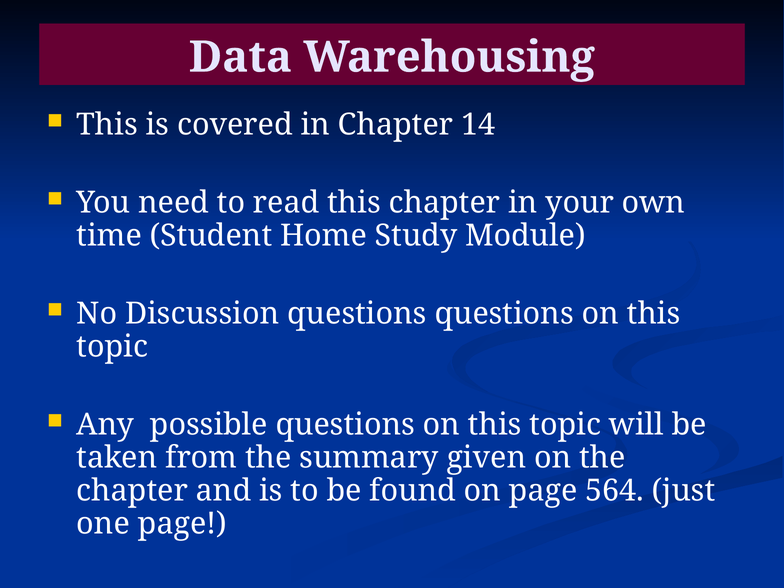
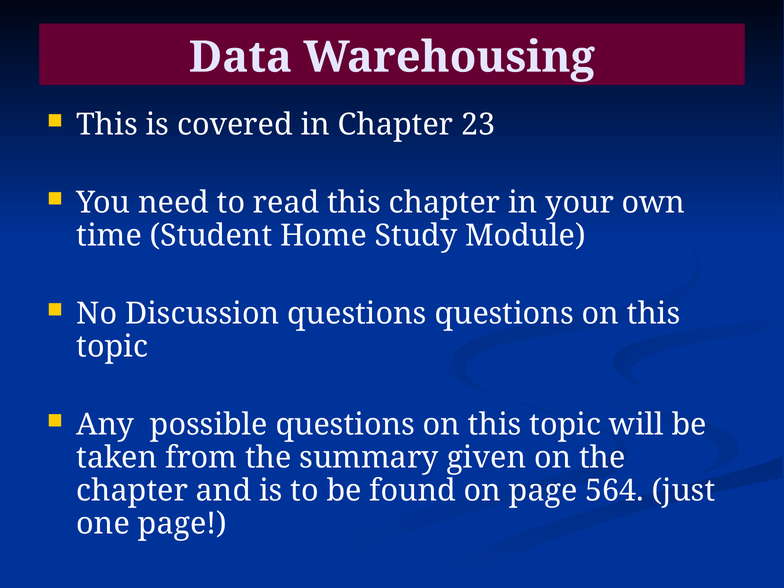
14: 14 -> 23
